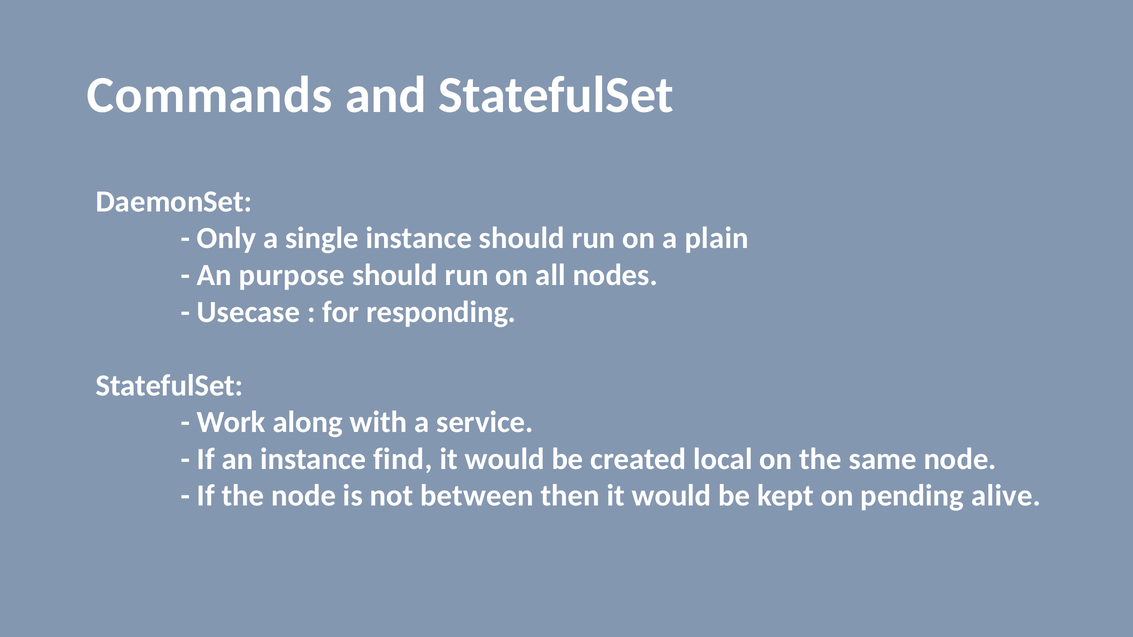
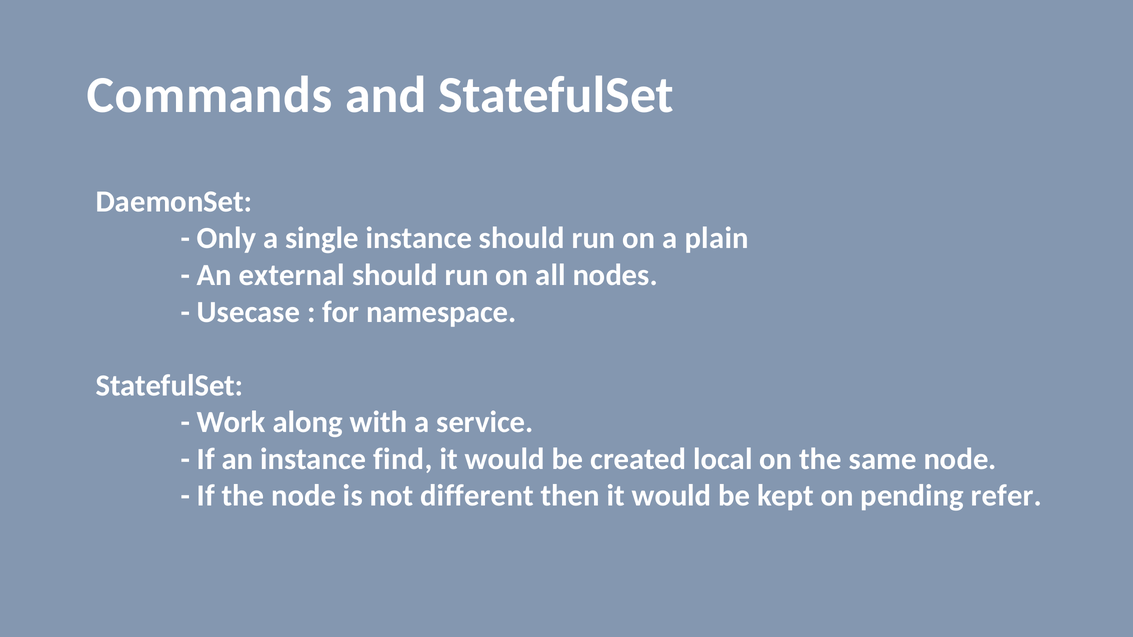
purpose: purpose -> external
responding: responding -> namespace
between: between -> different
alive: alive -> refer
